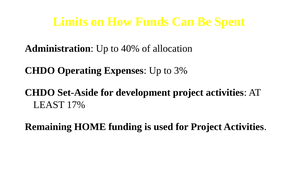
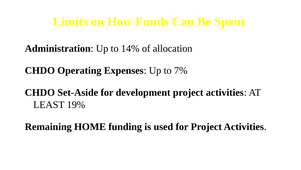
40%: 40% -> 14%
3%: 3% -> 7%
17%: 17% -> 19%
